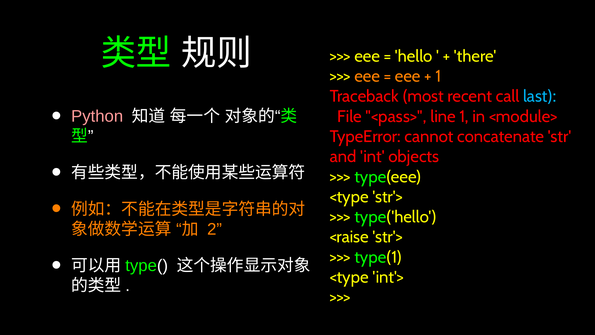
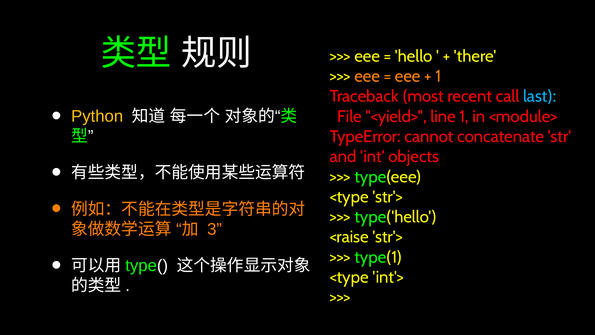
Python colour: pink -> yellow
<pass>: <pass> -> <yield>
2: 2 -> 3
